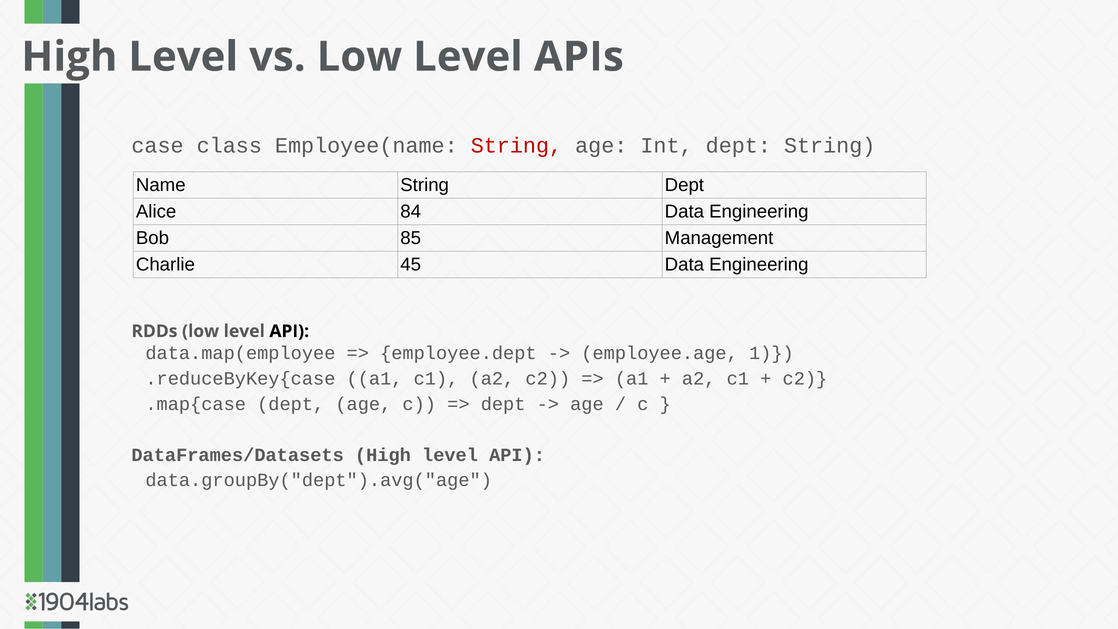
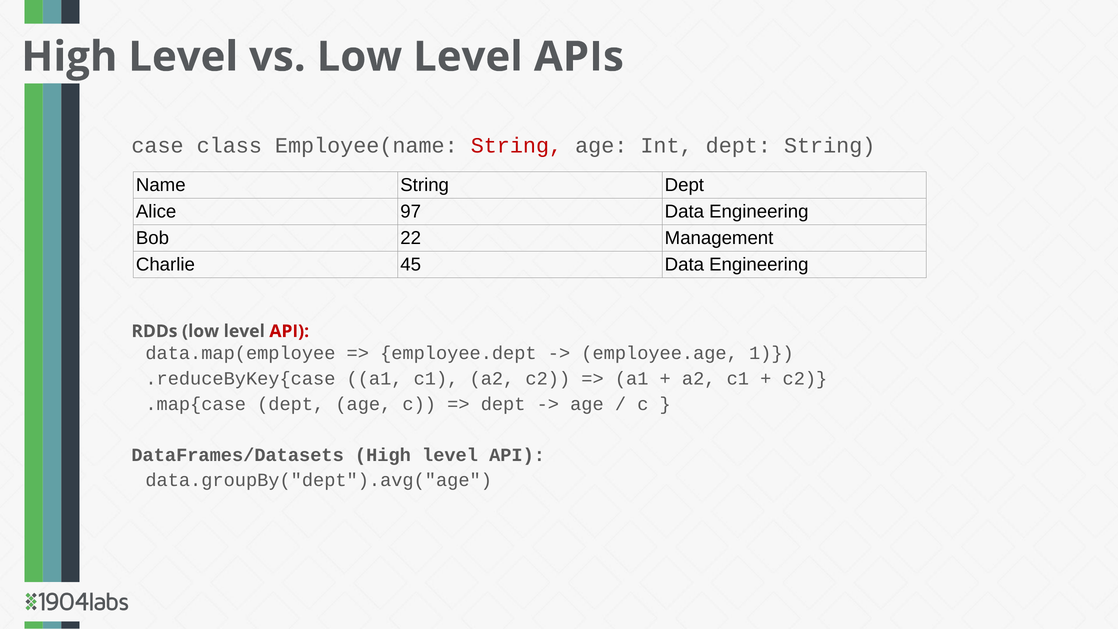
84: 84 -> 97
85: 85 -> 22
API at (289, 331) colour: black -> red
